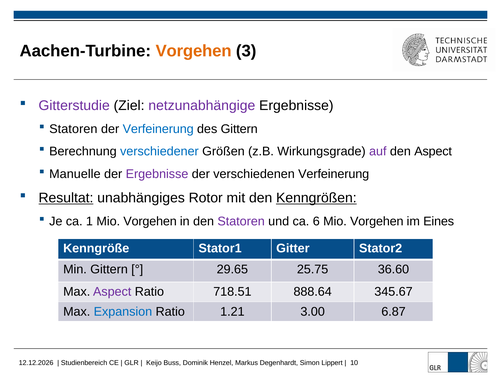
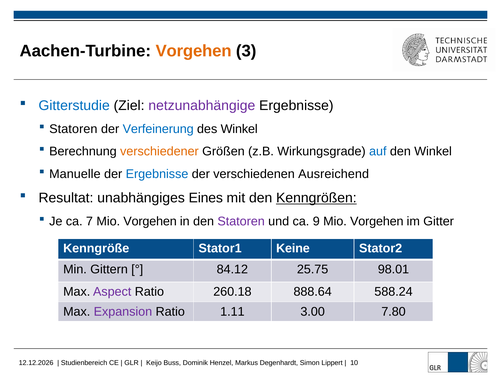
Gitterstudie colour: purple -> blue
des Gittern: Gittern -> Winkel
verschiedener colour: blue -> orange
auf colour: purple -> blue
den Aspect: Aspect -> Winkel
Ergebnisse at (157, 174) colour: purple -> blue
verschiedenen Verfeinerung: Verfeinerung -> Ausreichend
Resultat underline: present -> none
Rotor: Rotor -> Eines
1: 1 -> 7
6: 6 -> 9
Eines: Eines -> Gitter
Gitter: Gitter -> Keine
29.65: 29.65 -> 84.12
36.60: 36.60 -> 98.01
718.51: 718.51 -> 260.18
345.67: 345.67 -> 588.24
Expansion colour: blue -> purple
1.21: 1.21 -> 1.11
6.87: 6.87 -> 7.80
